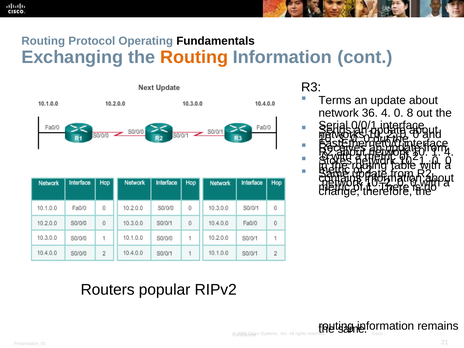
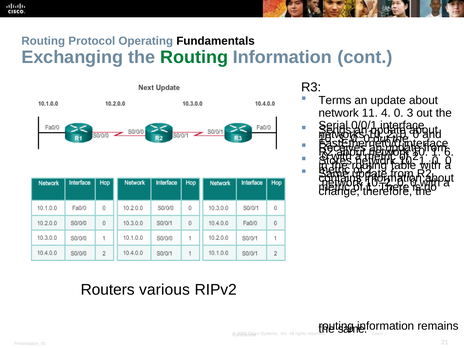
Routing at (194, 57) colour: orange -> green
36: 36 -> 11
0 8: 8 -> 3
4 at (449, 152): 4 -> 6
popular: popular -> various
